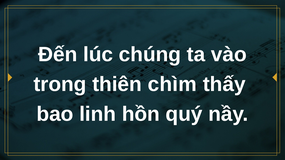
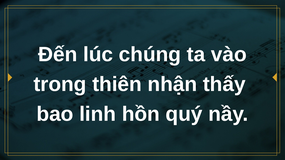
chìm: chìm -> nhận
